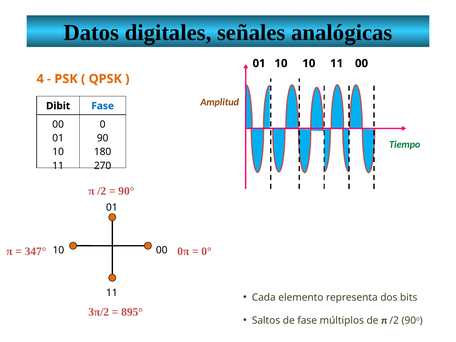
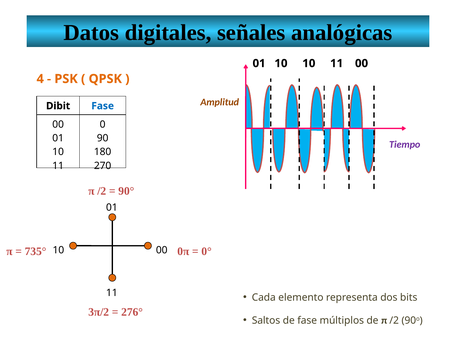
Tiempo colour: green -> purple
347°: 347° -> 735°
895°: 895° -> 276°
